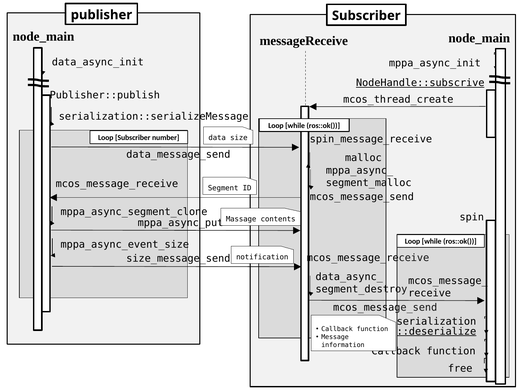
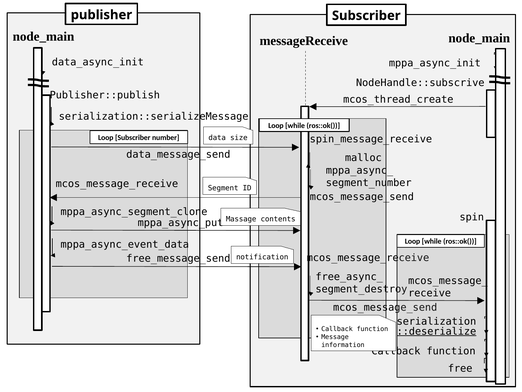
NodeHandle::subscrive underline: present -> none
segment_malloc: segment_malloc -> segment_number
mppa_async_event_size: mppa_async_event_size -> mppa_async_event_data
size_message_send: size_message_send -> free_message_send
data_async_: data_async_ -> free_async_
